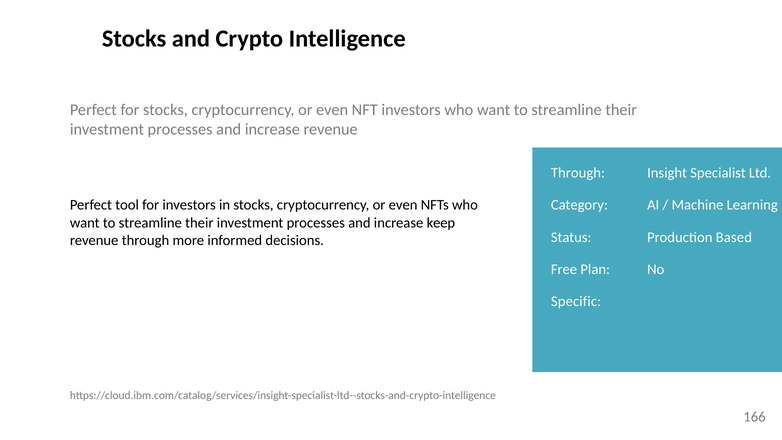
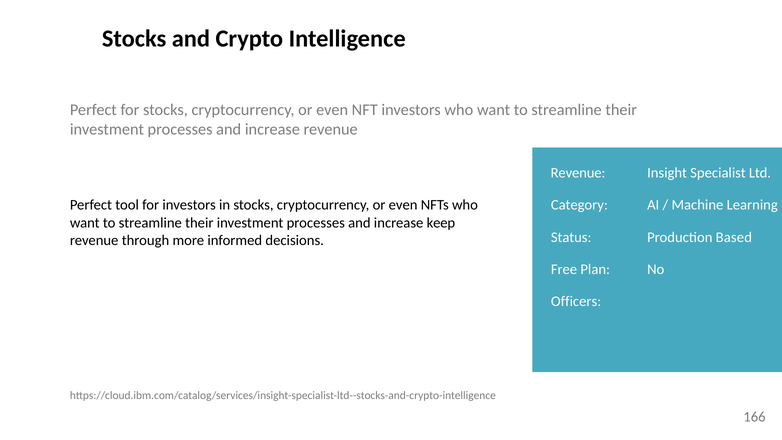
Through at (578, 173): Through -> Revenue
Specific: Specific -> Officers
